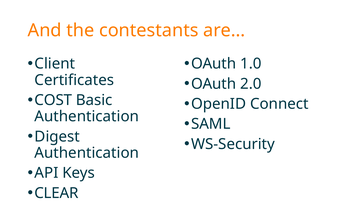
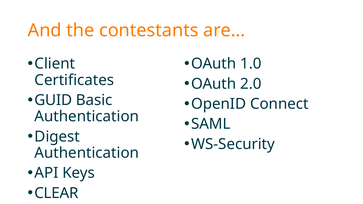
COST: COST -> GUID
